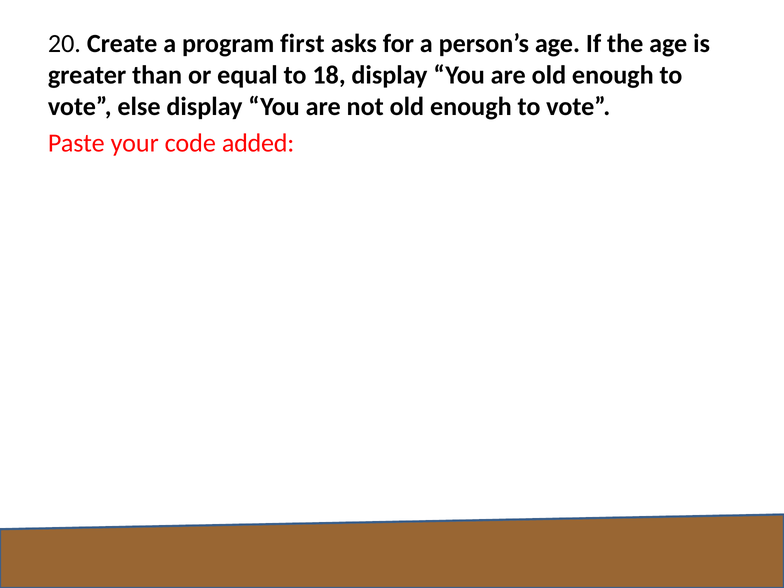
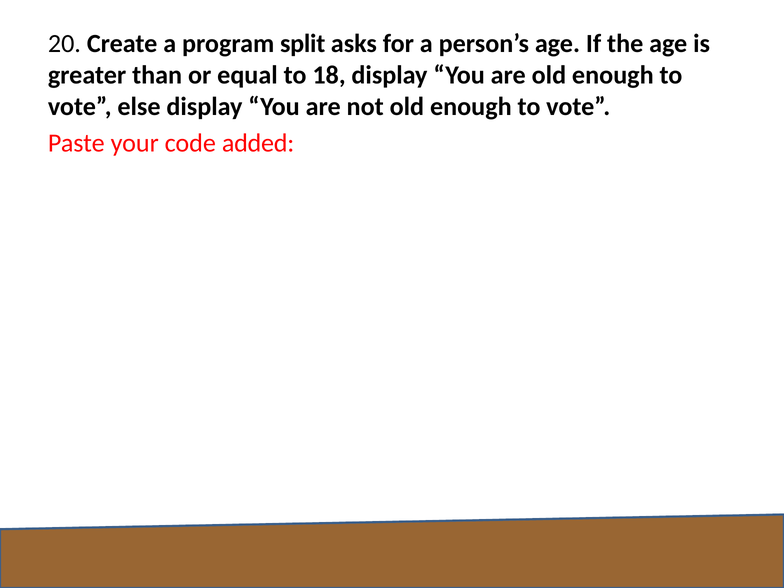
first: first -> split
